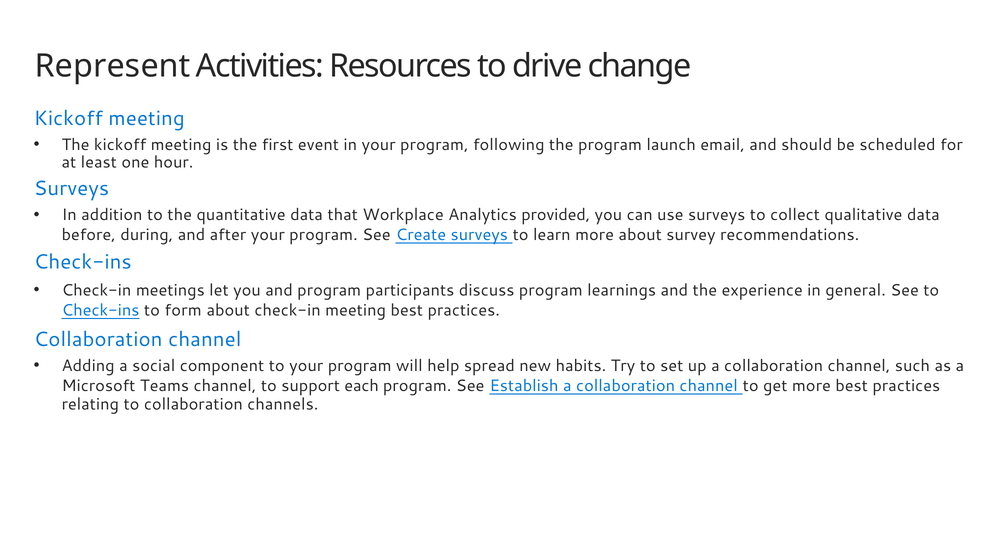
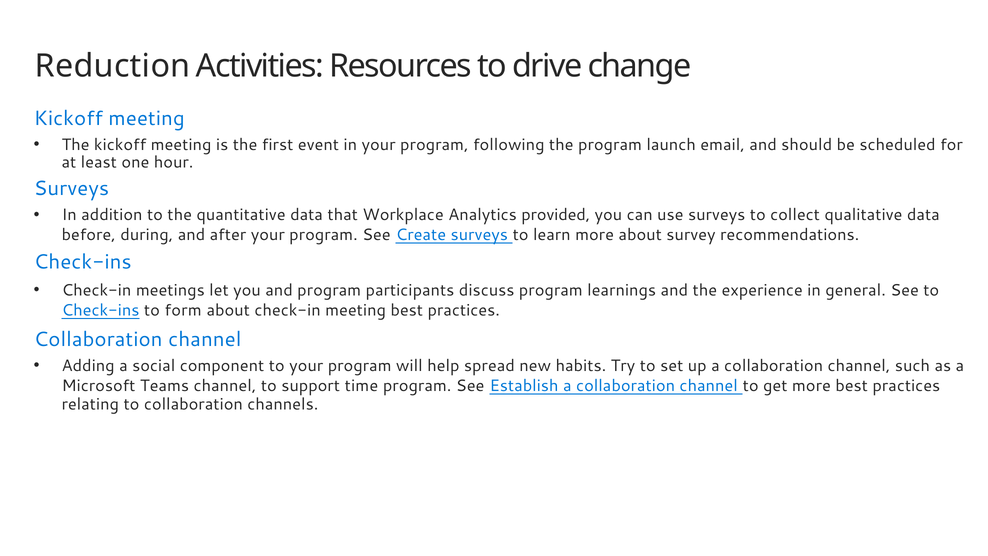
Represent: Represent -> Reduction
each: each -> time
